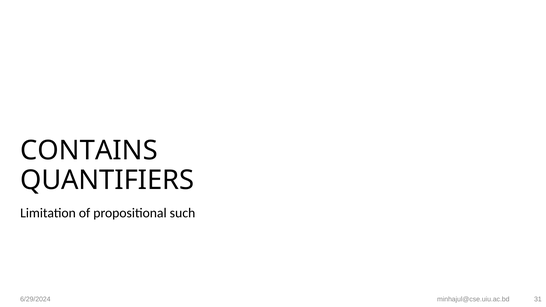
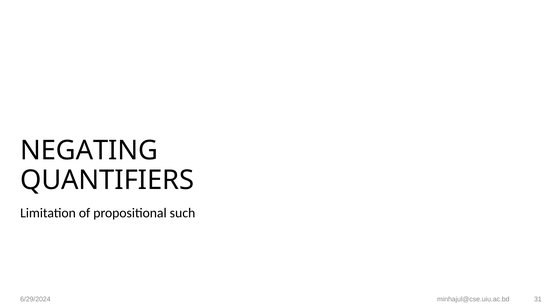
CONTAINS: CONTAINS -> NEGATING
